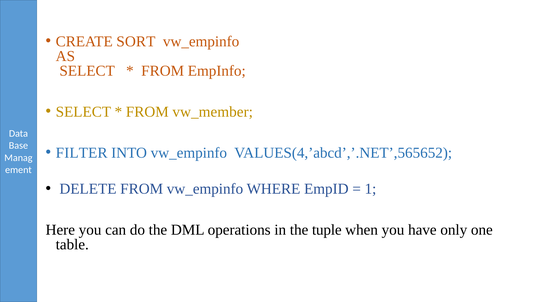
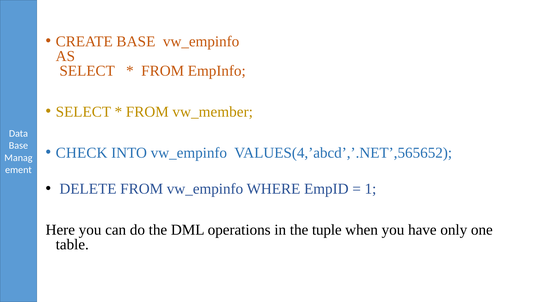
CREATE SORT: SORT -> BASE
FILTER: FILTER -> CHECK
